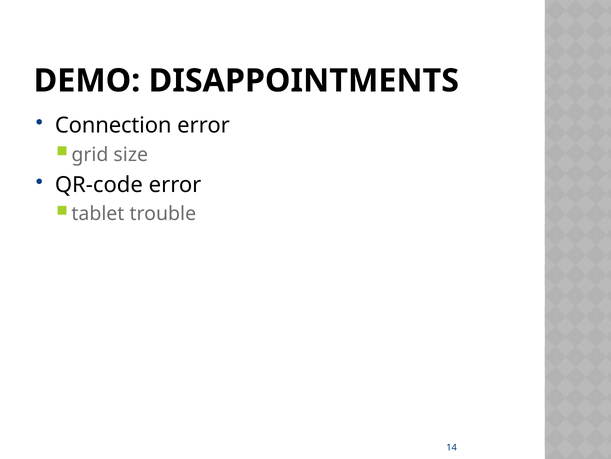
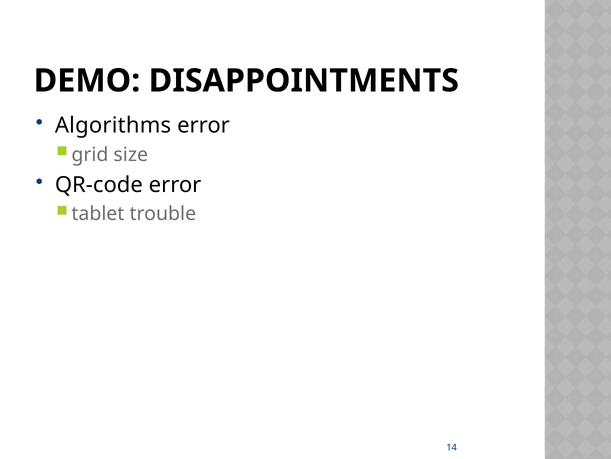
Connection: Connection -> Algorithms
